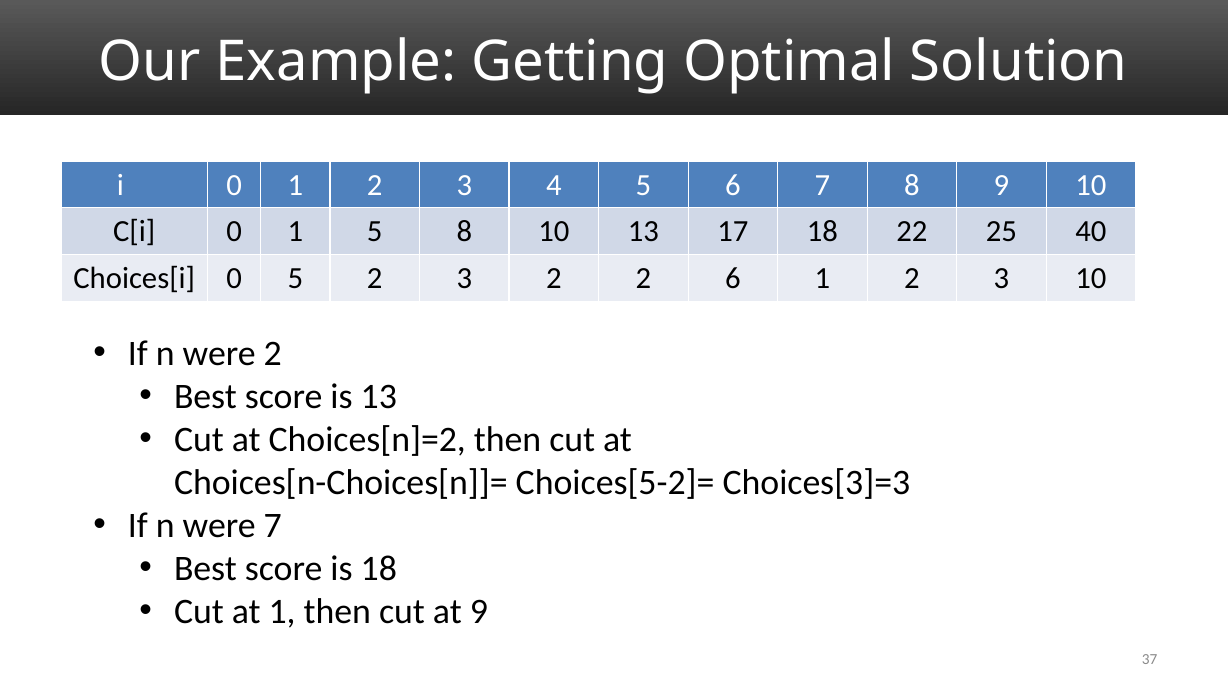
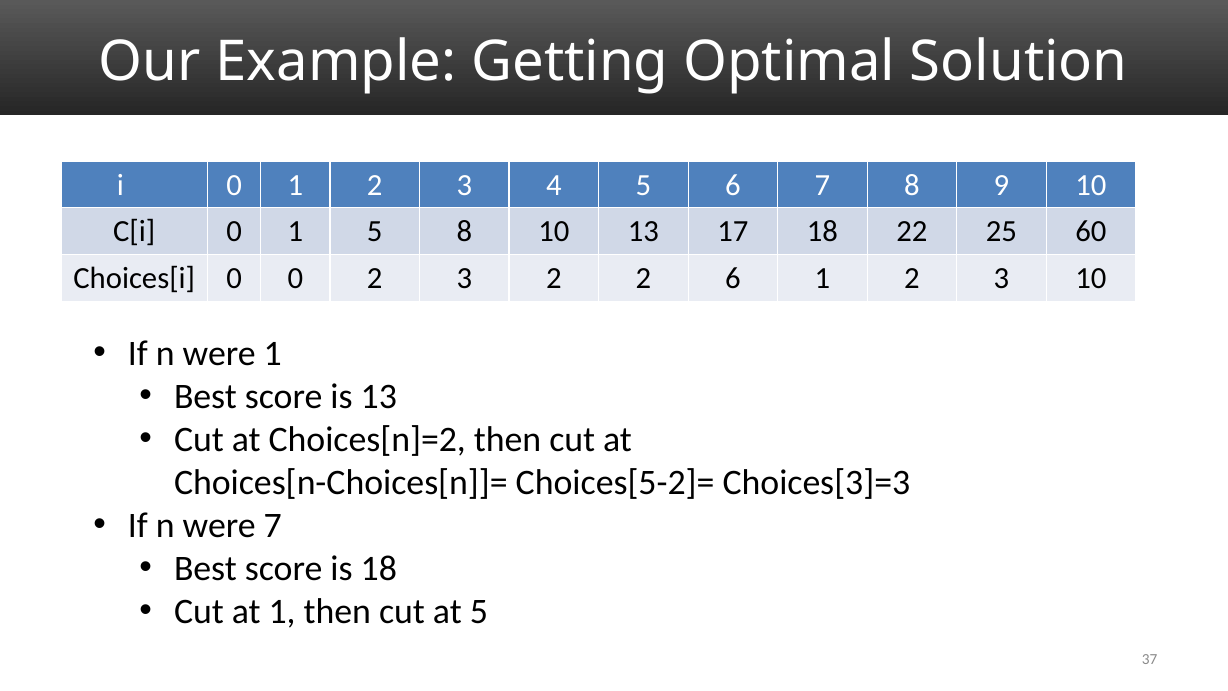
40: 40 -> 60
0 5: 5 -> 0
were 2: 2 -> 1
at 9: 9 -> 5
